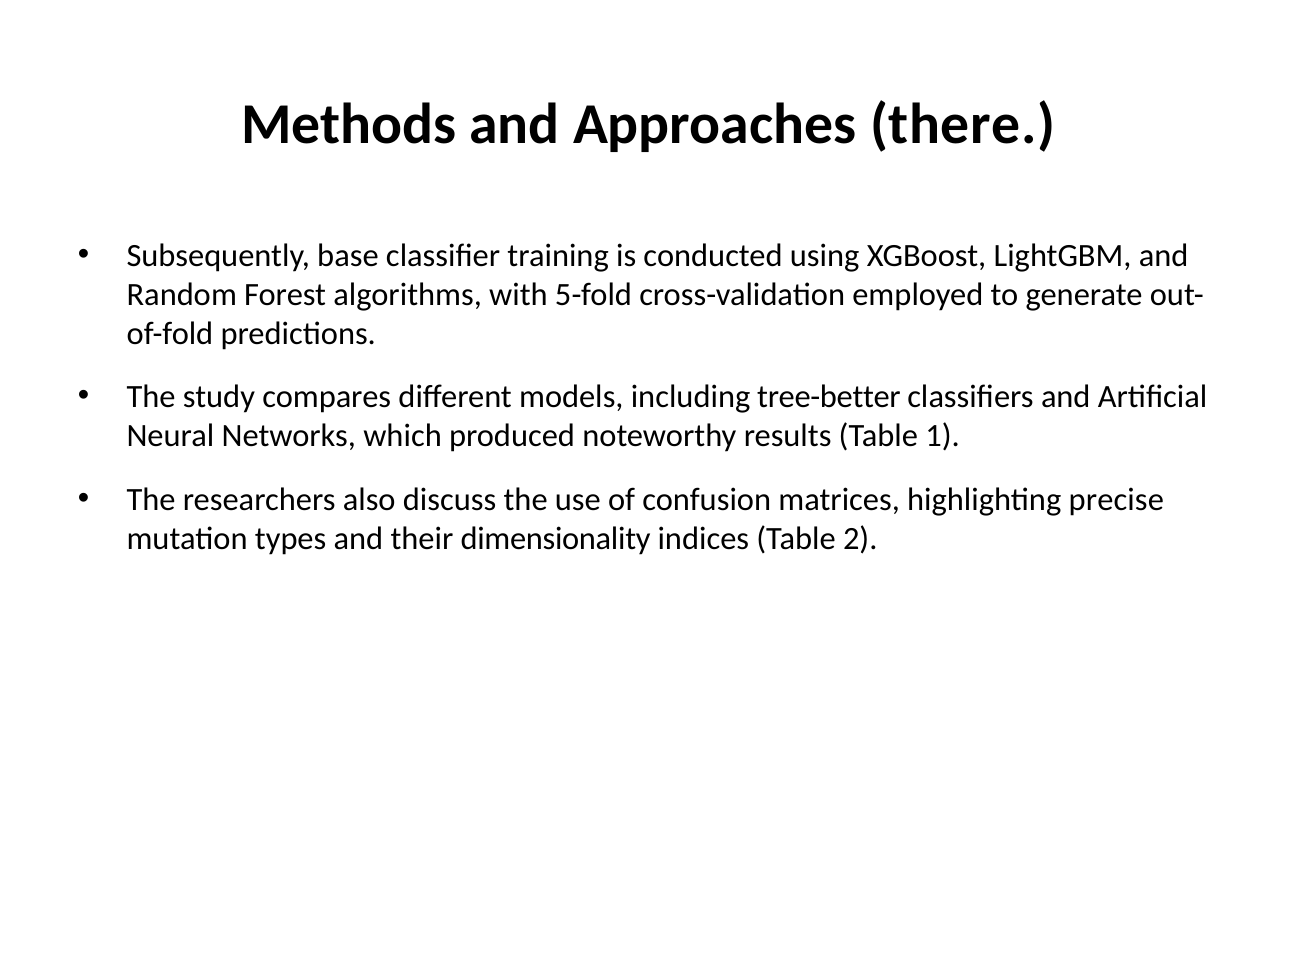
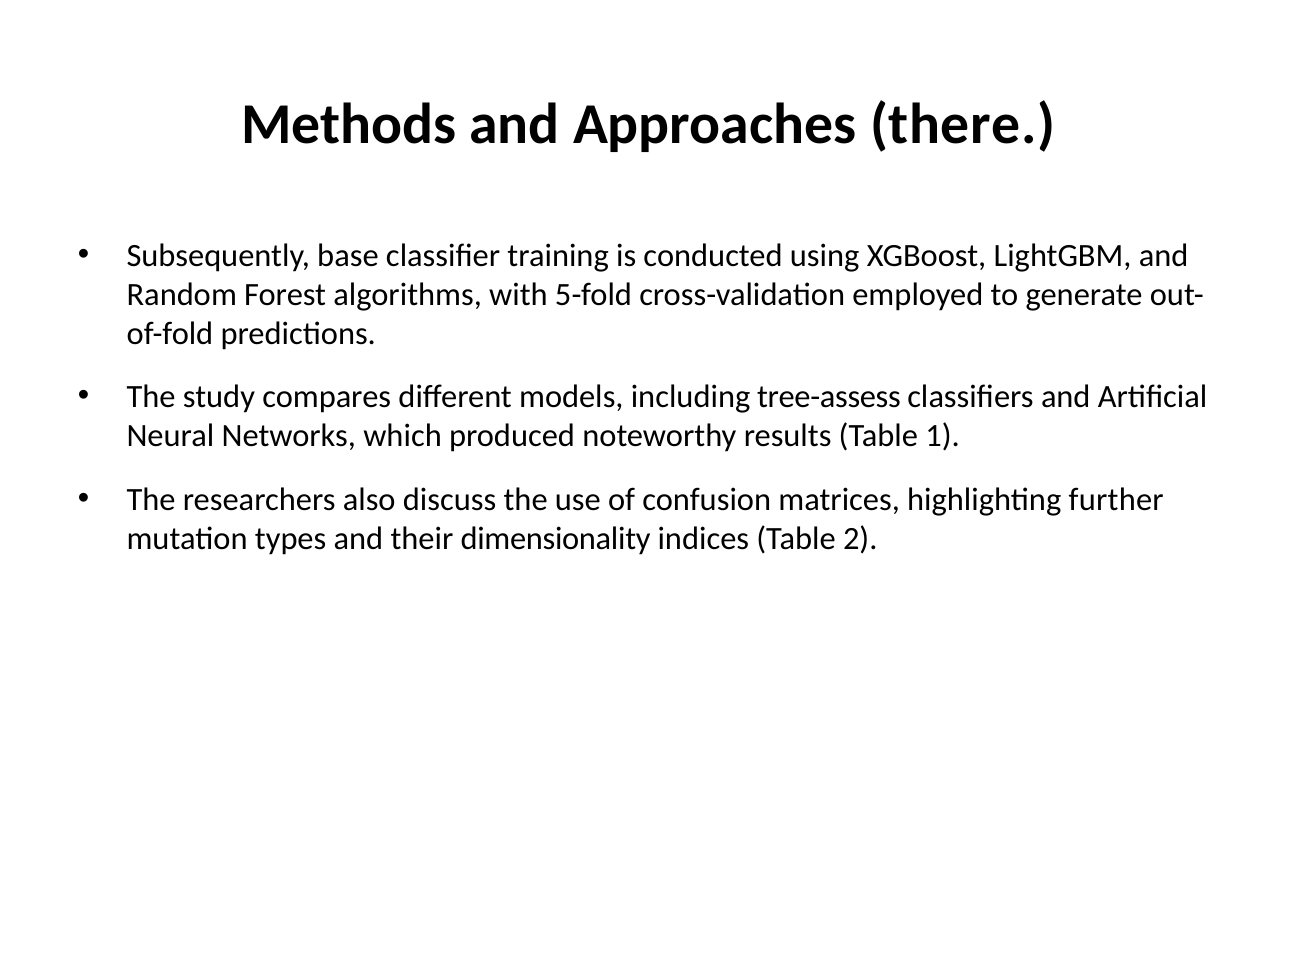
tree-better: tree-better -> tree-assess
precise: precise -> further
